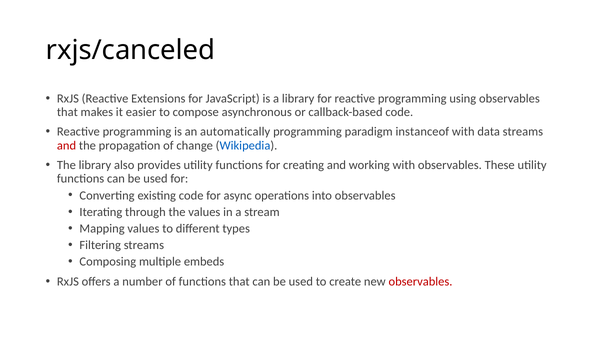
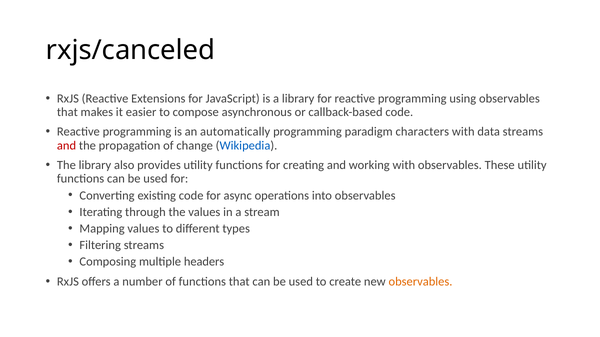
instanceof: instanceof -> characters
embeds: embeds -> headers
observables at (420, 282) colour: red -> orange
